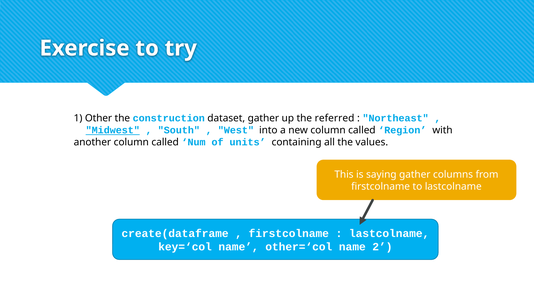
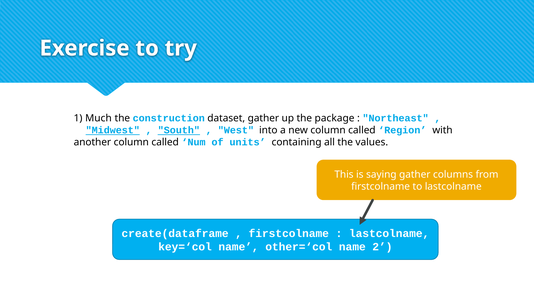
Other: Other -> Much
referred: referred -> package
South underline: none -> present
